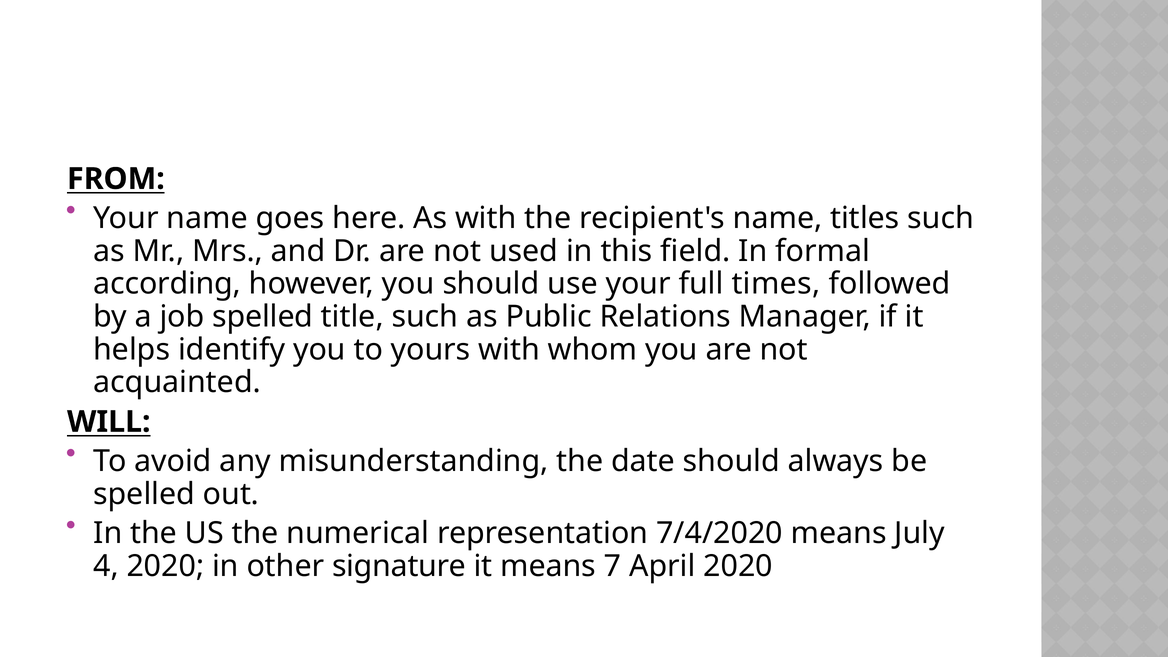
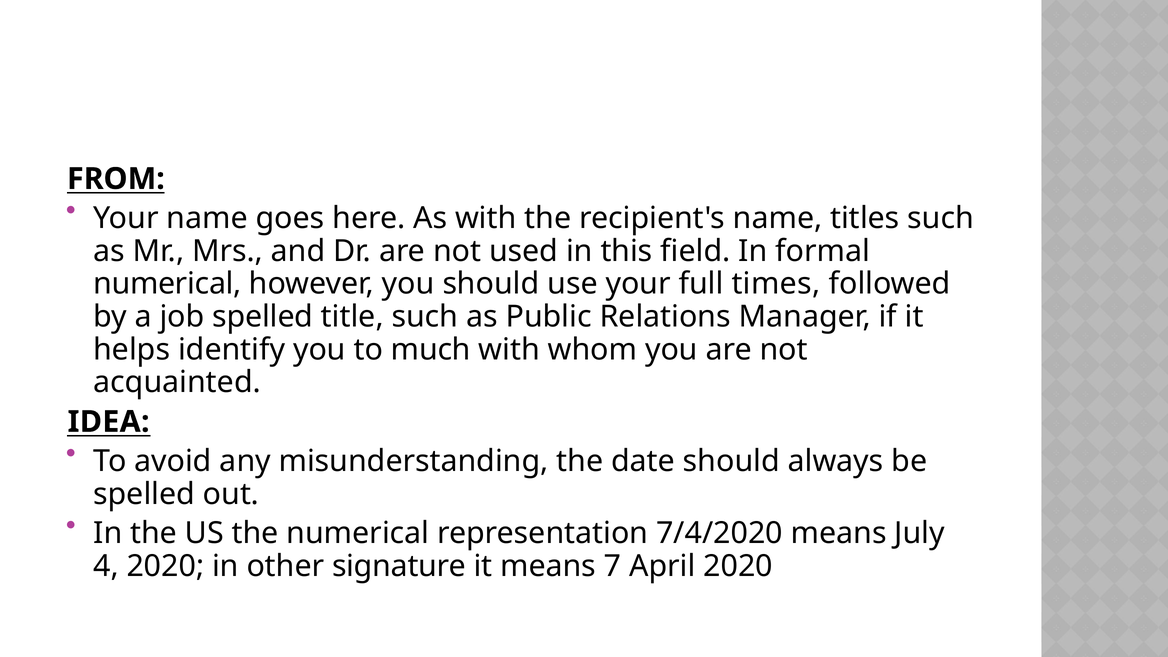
according at (167, 284): according -> numerical
yours: yours -> much
WILL: WILL -> IDEA
